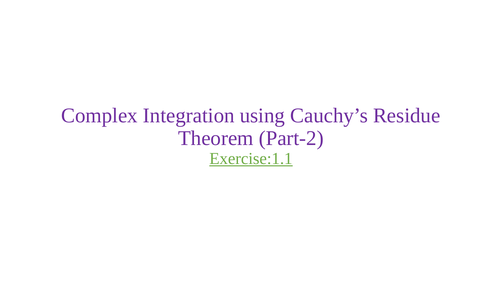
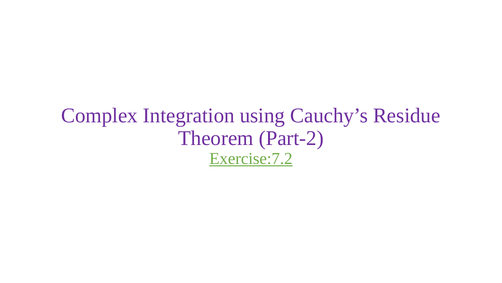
Exercise:1.1: Exercise:1.1 -> Exercise:7.2
